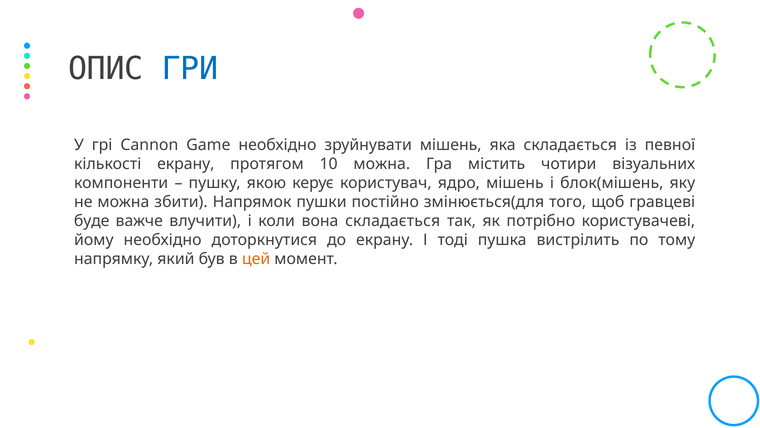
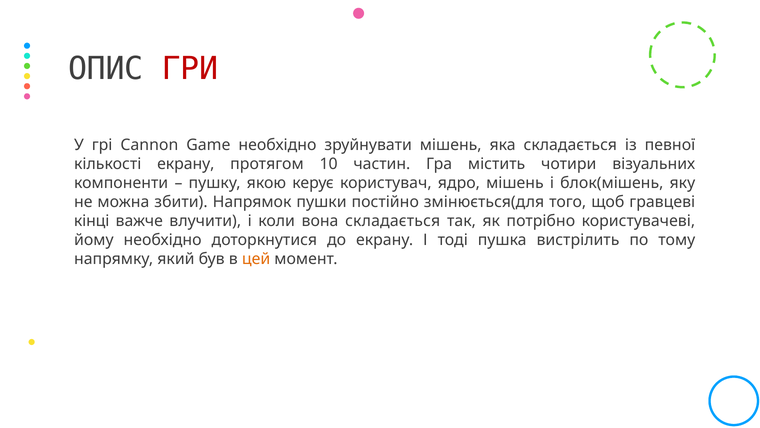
ГРИ colour: blue -> red
10 можна: можна -> частин
буде: буде -> кінці
